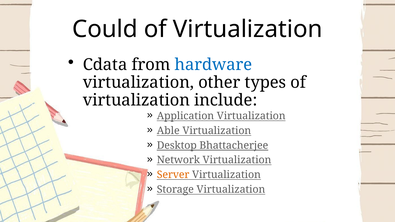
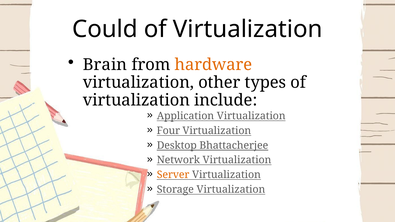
Cdata: Cdata -> Brain
hardware colour: blue -> orange
Able: Able -> Four
